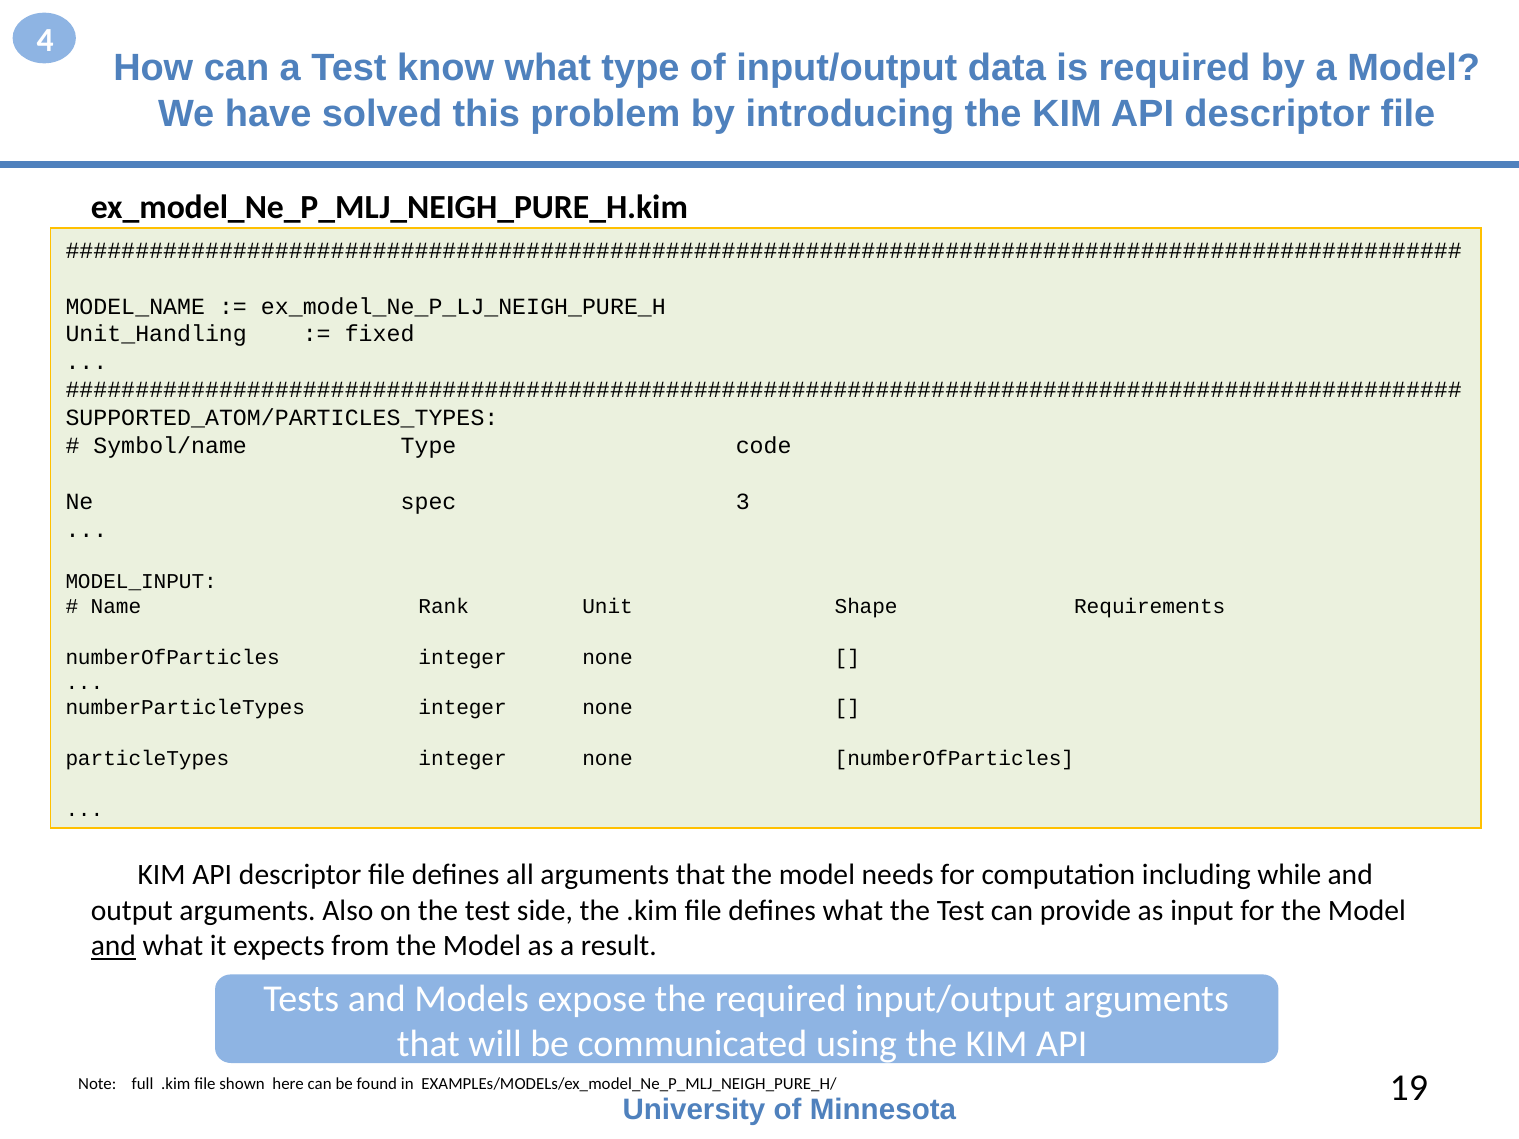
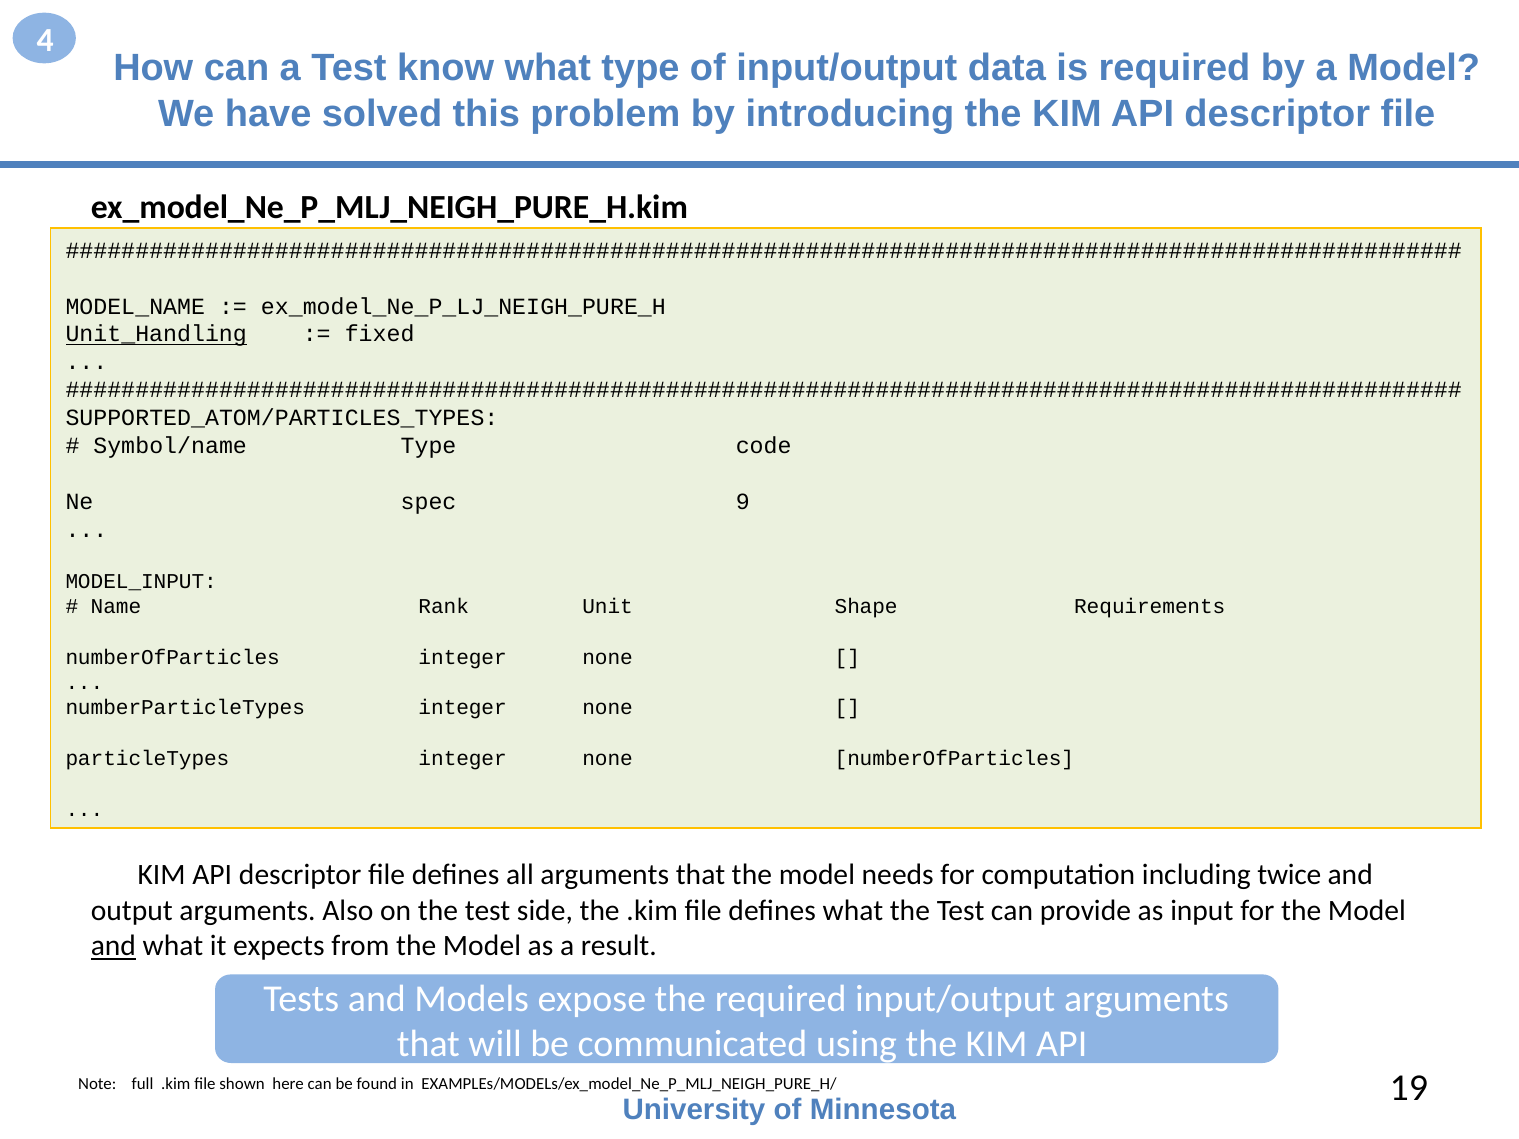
Unit_Handling underline: none -> present
3: 3 -> 9
while: while -> twice
